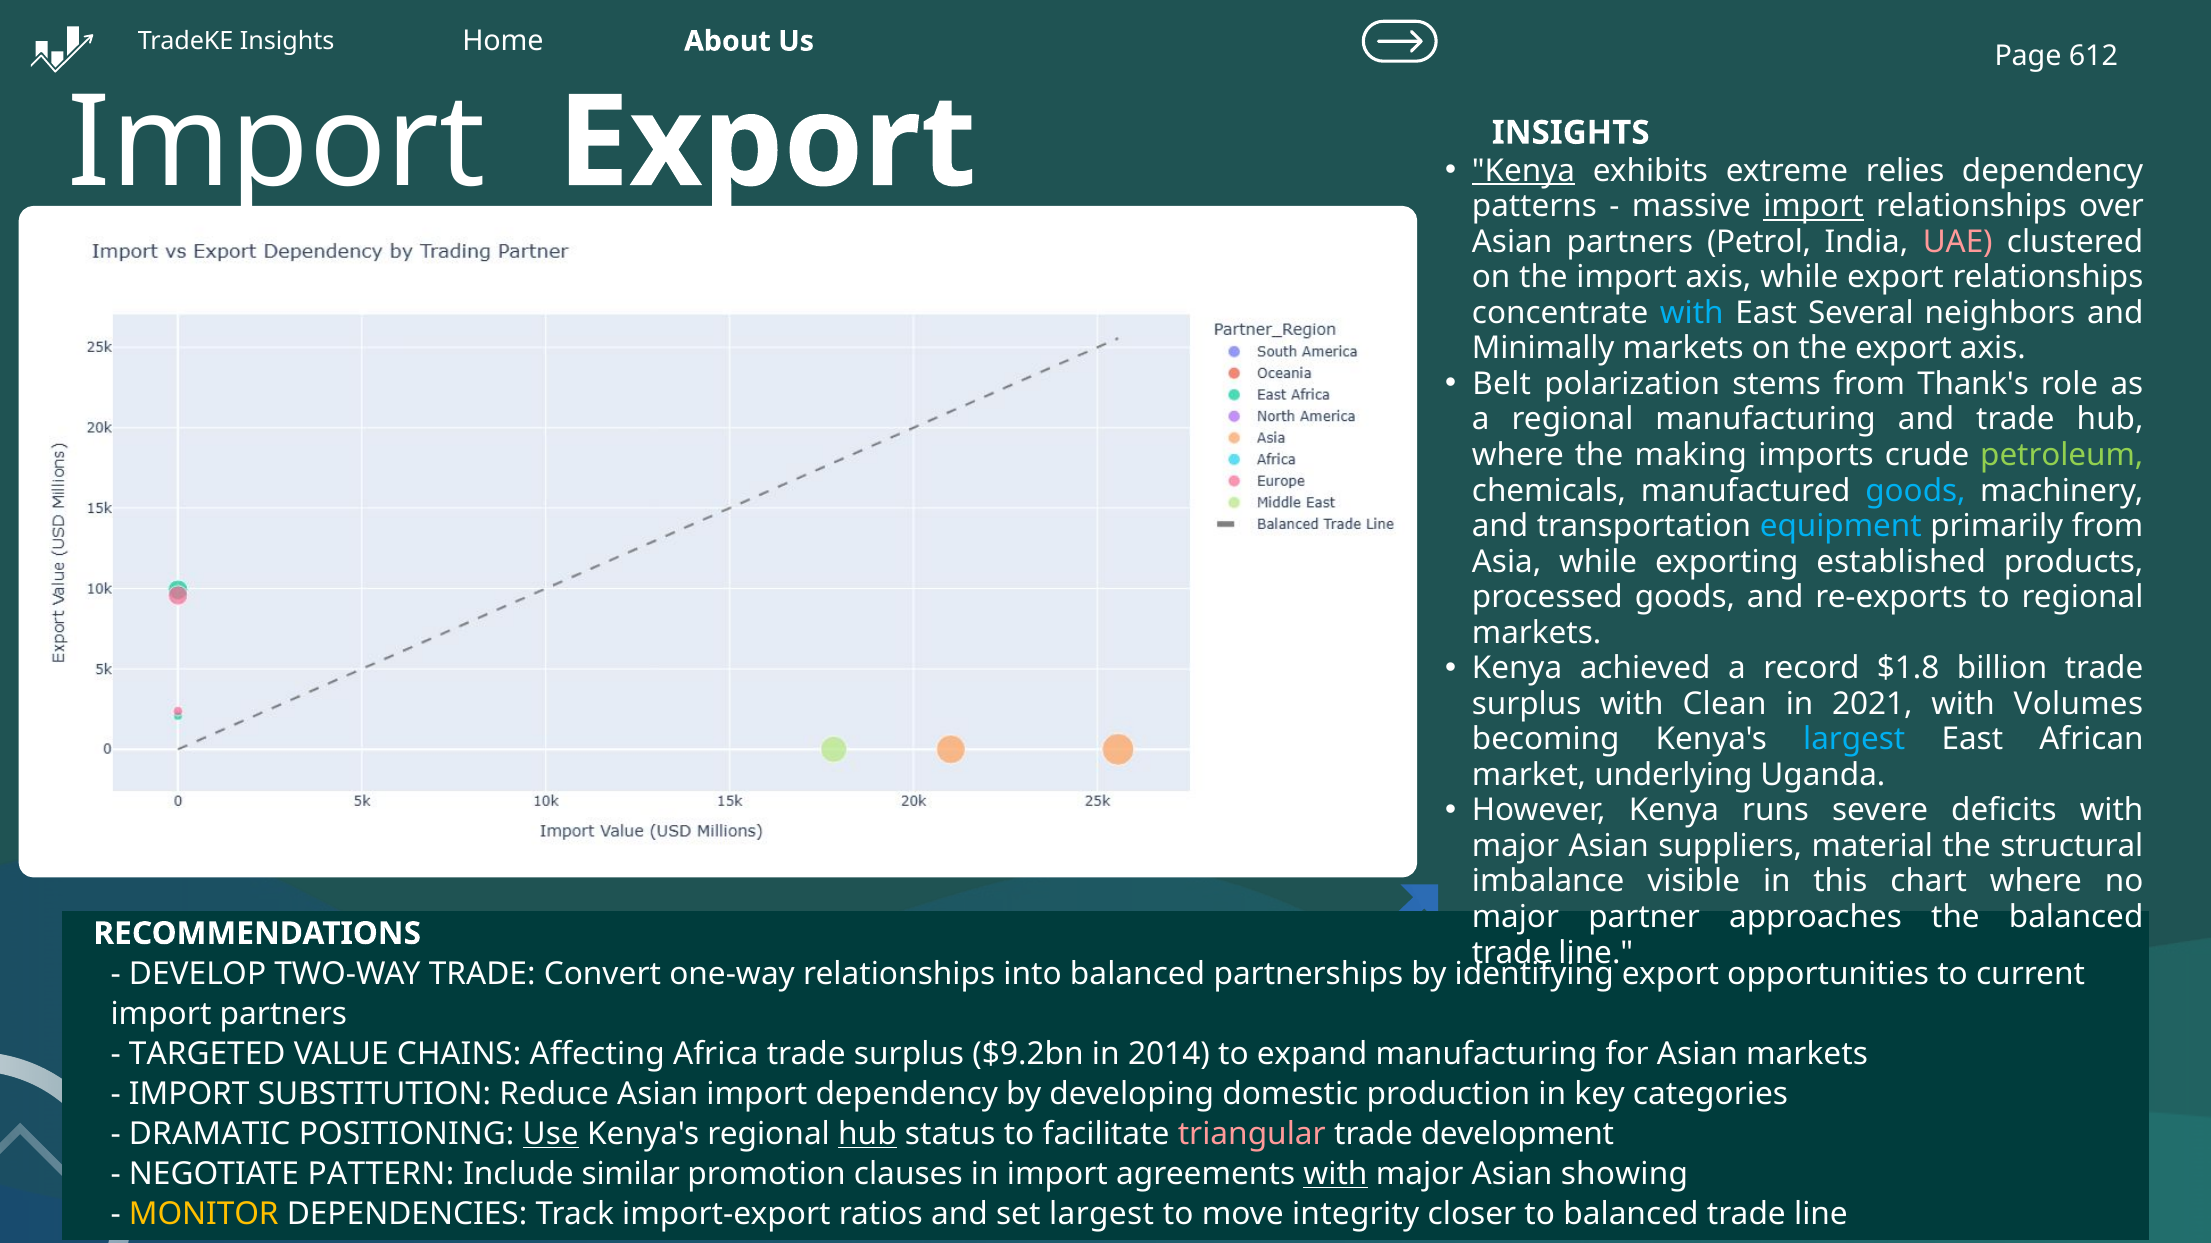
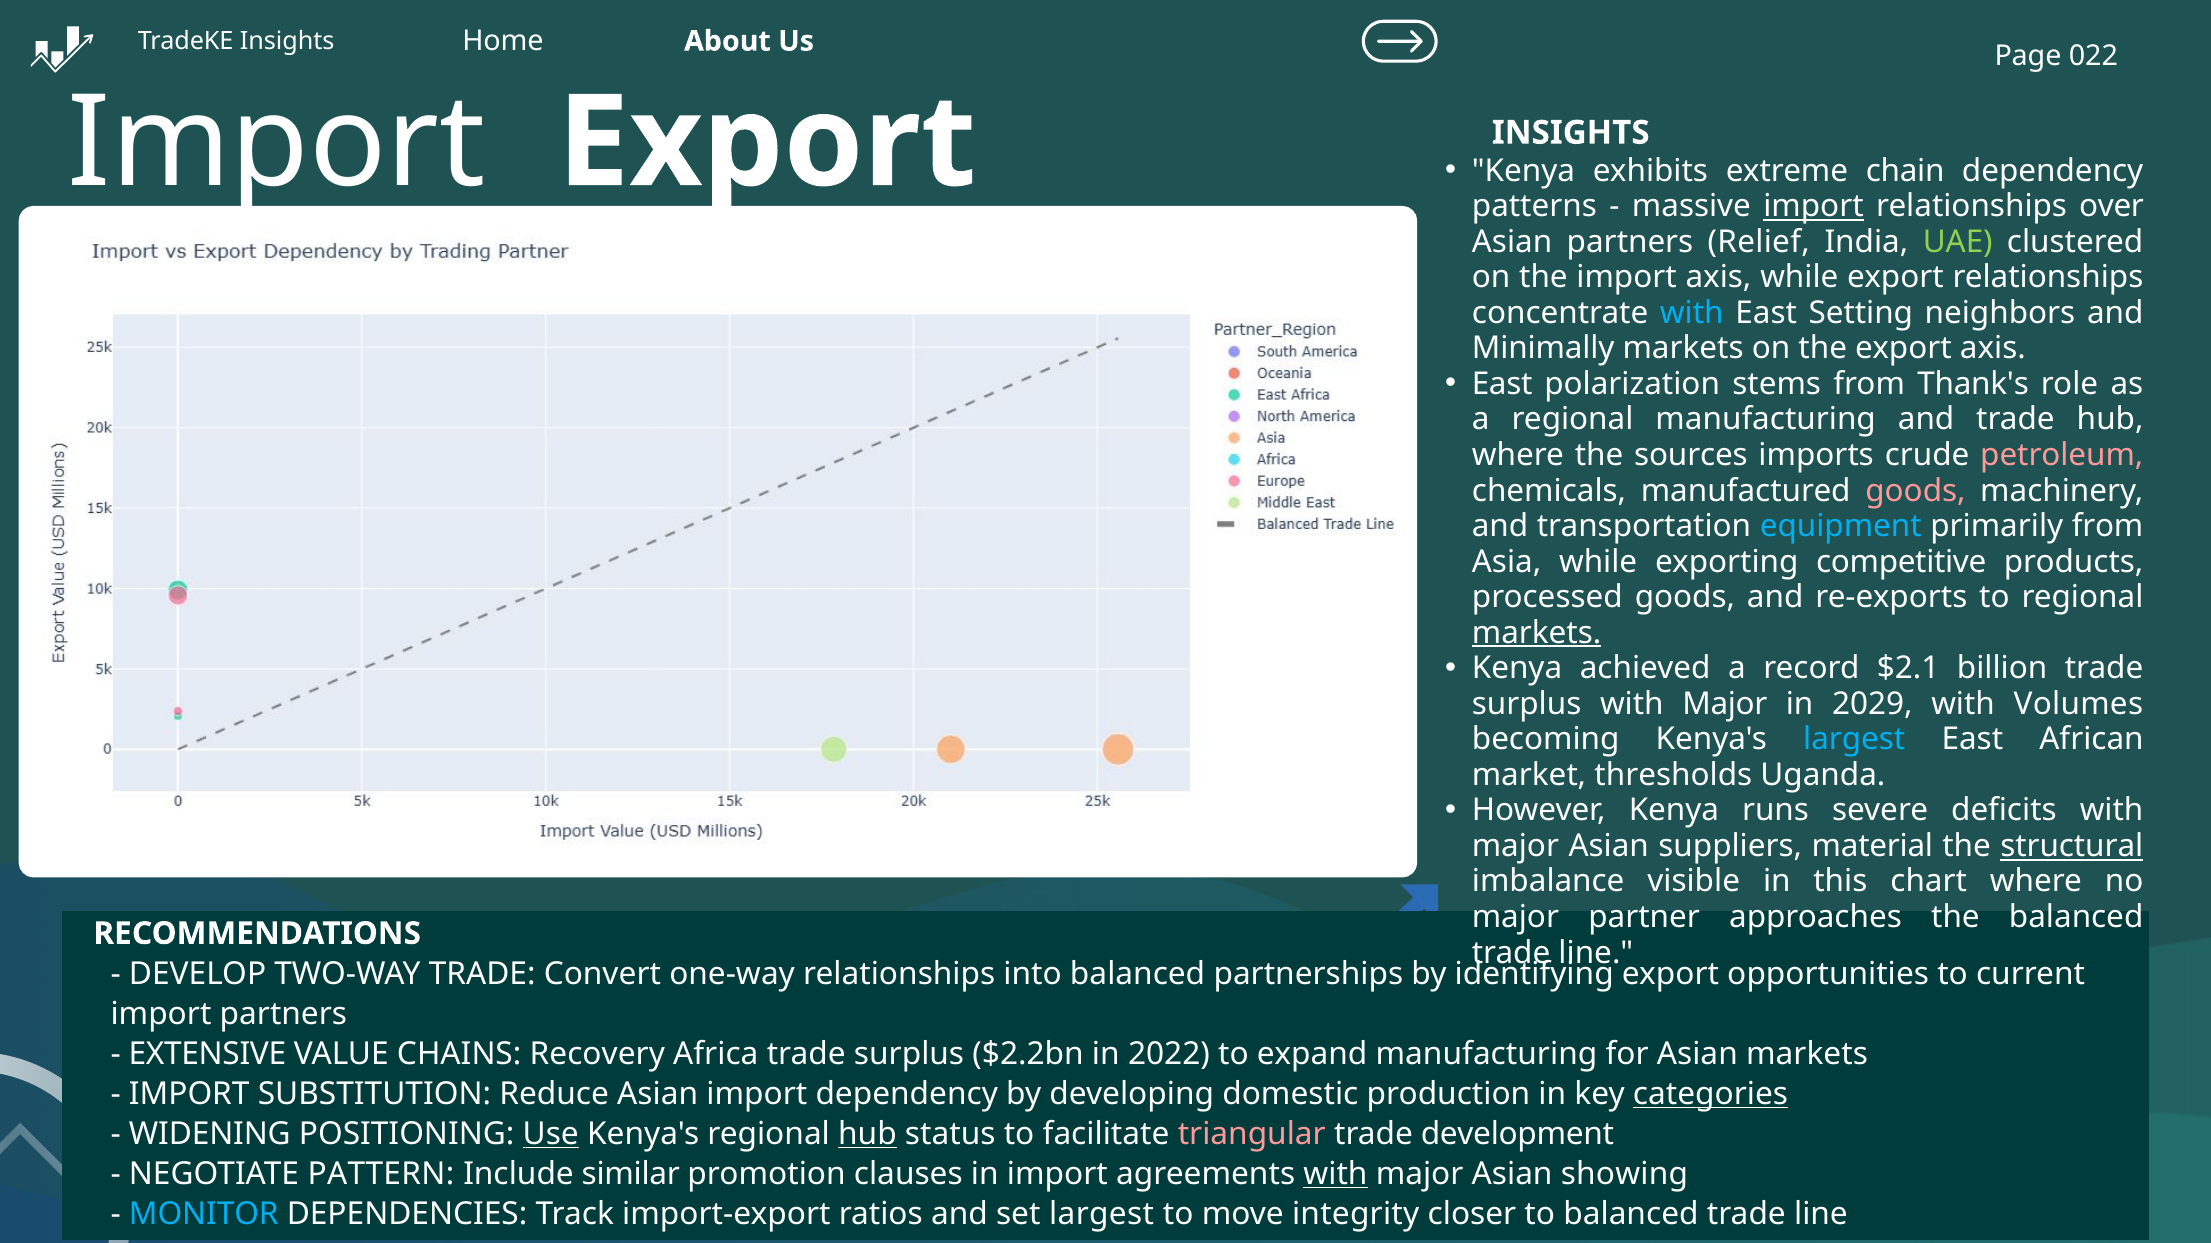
612: 612 -> 022
Kenya at (1523, 171) underline: present -> none
relies: relies -> chain
Petrol: Petrol -> Relief
UAE colour: pink -> light green
Several: Several -> Setting
Belt at (1502, 384): Belt -> East
making: making -> sources
petroleum colour: light green -> pink
goods at (1915, 491) colour: light blue -> pink
established: established -> competitive
markets at (1537, 633) underline: none -> present
$1.8: $1.8 -> $2.1
surplus with Clean: Clean -> Major
2021: 2021 -> 2029
underlying: underlying -> thresholds
structural underline: none -> present
TARGETED: TARGETED -> EXTENSIVE
Affecting: Affecting -> Recovery
$9.2bn: $9.2bn -> $2.2bn
2014: 2014 -> 2022
categories underline: none -> present
DRAMATIC: DRAMATIC -> WIDENING
MONITOR colour: yellow -> light blue
